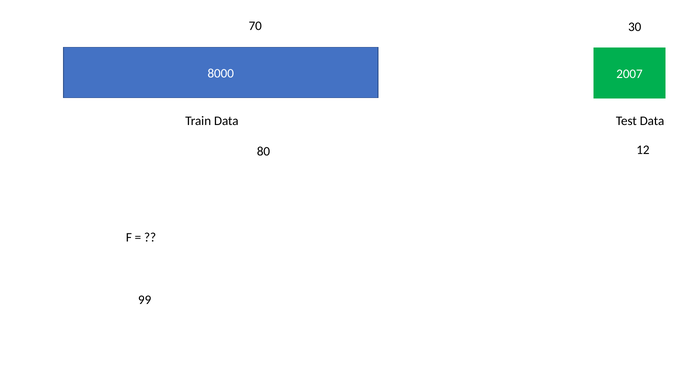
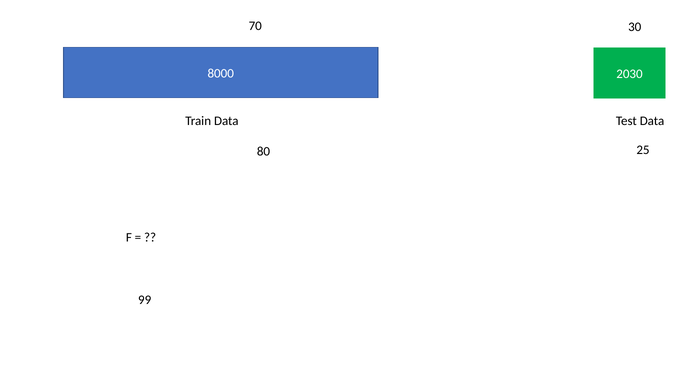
2007: 2007 -> 2030
12: 12 -> 25
